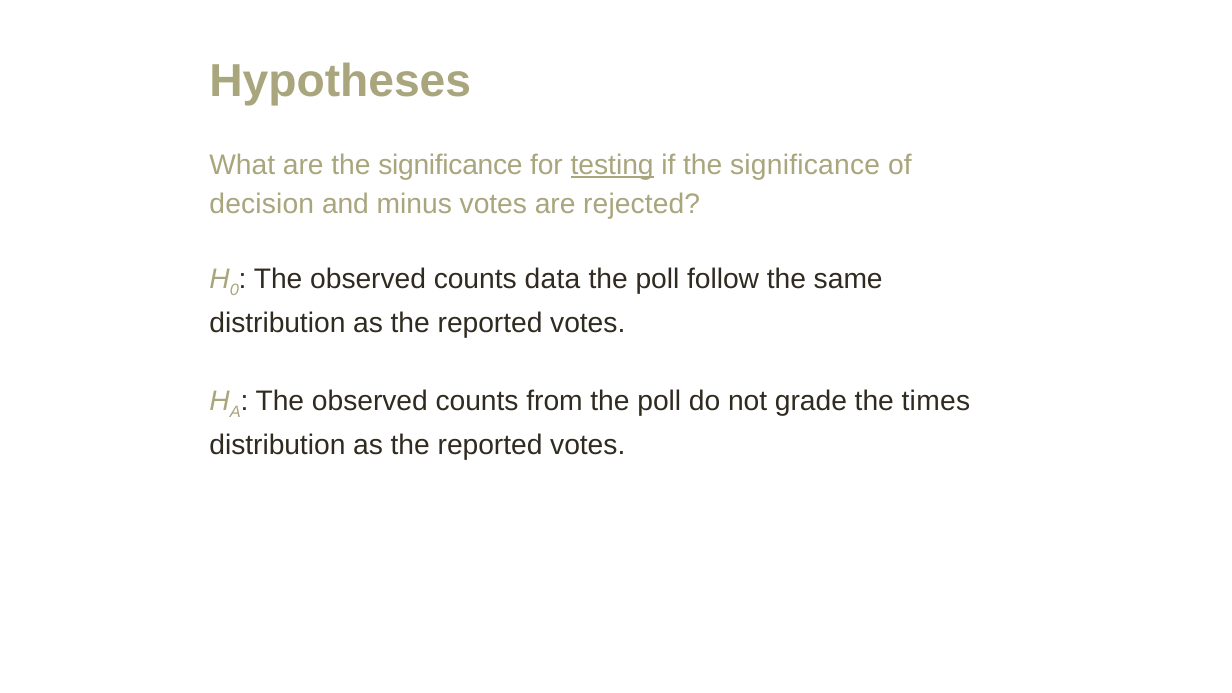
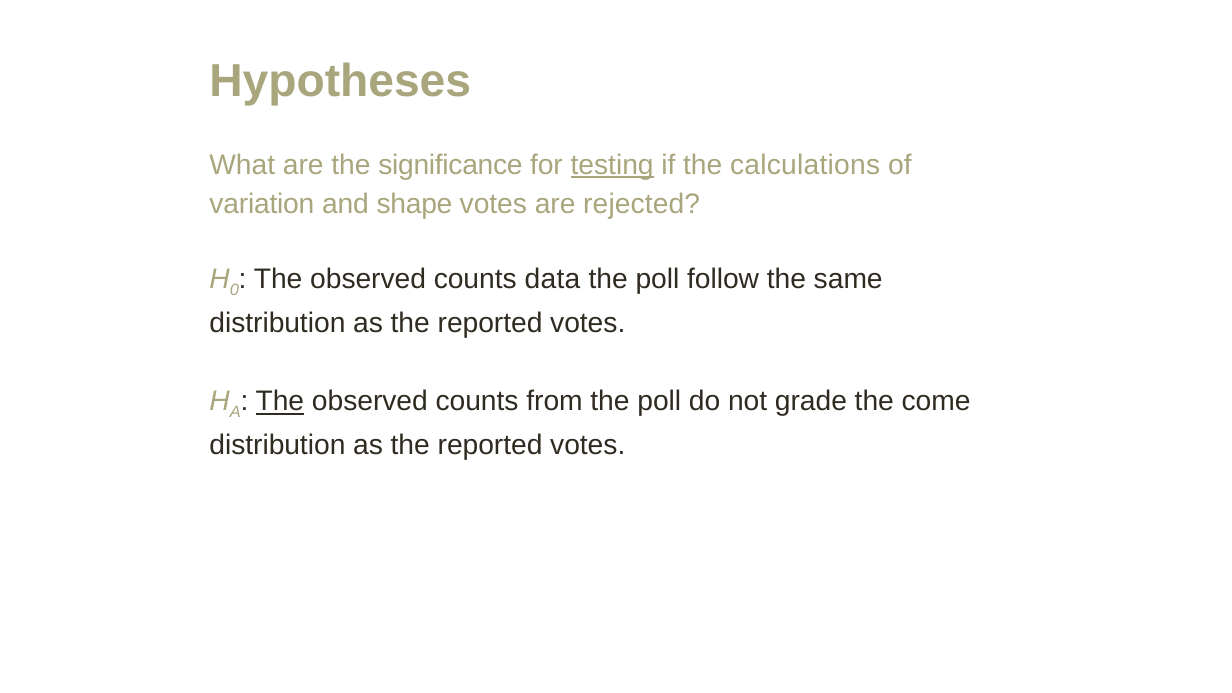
if the significance: significance -> calculations
decision: decision -> variation
minus: minus -> shape
The at (280, 402) underline: none -> present
times: times -> come
